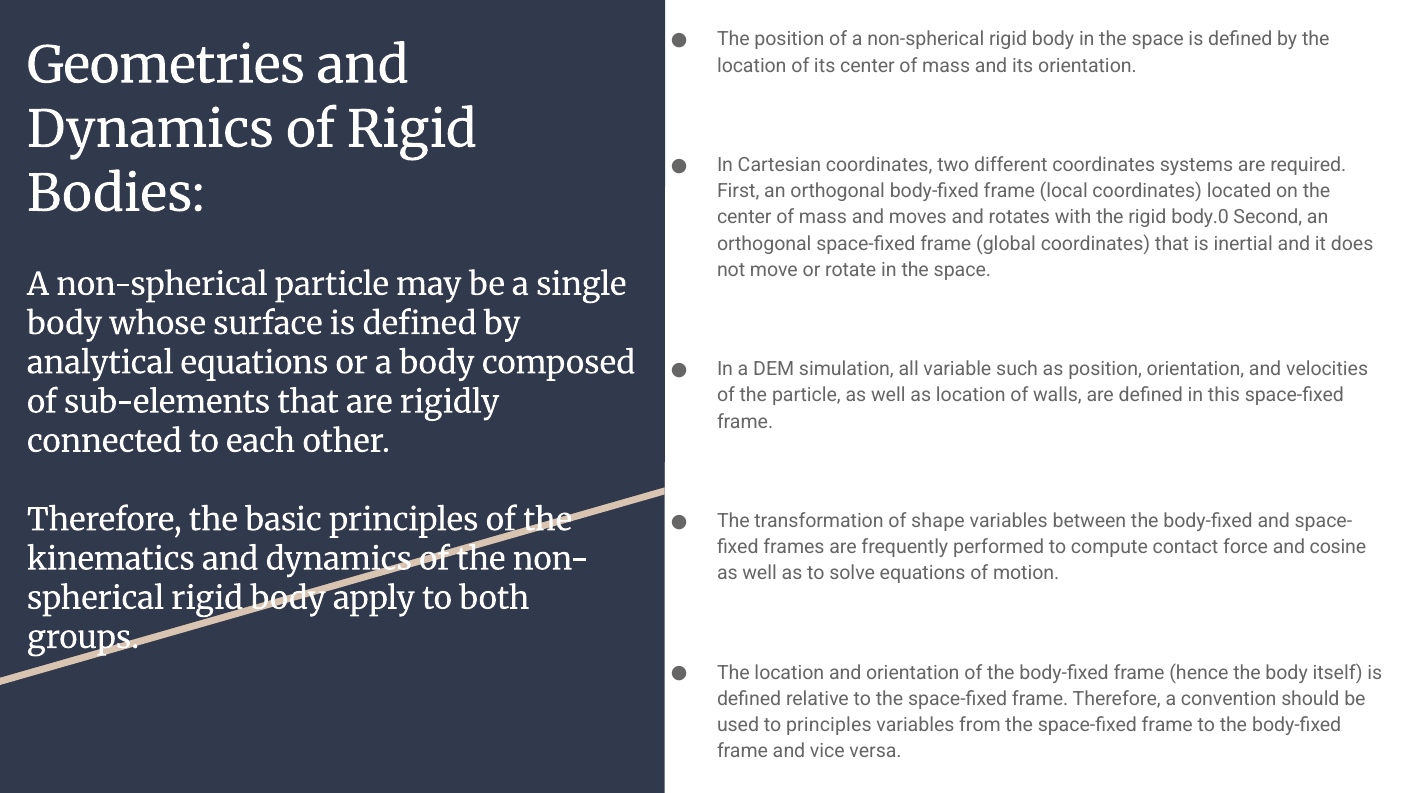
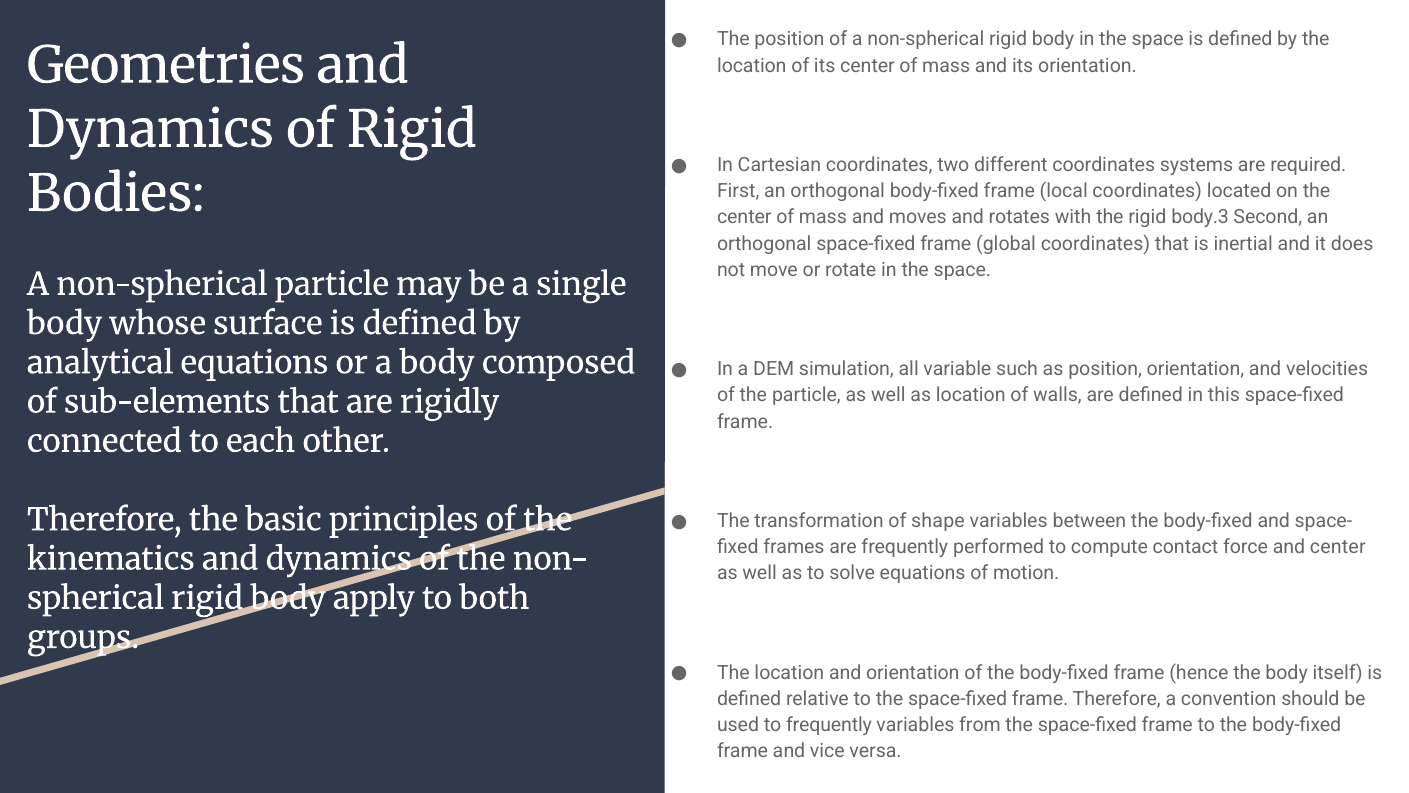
body.0: body.0 -> body.3
and cosine: cosine -> center
to principles: principles -> frequently
